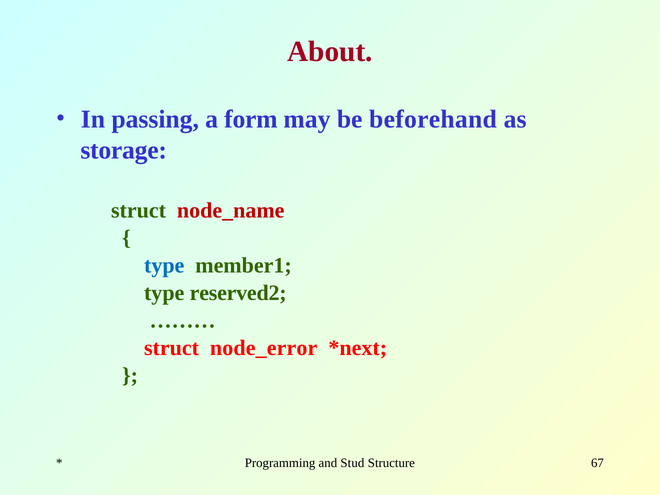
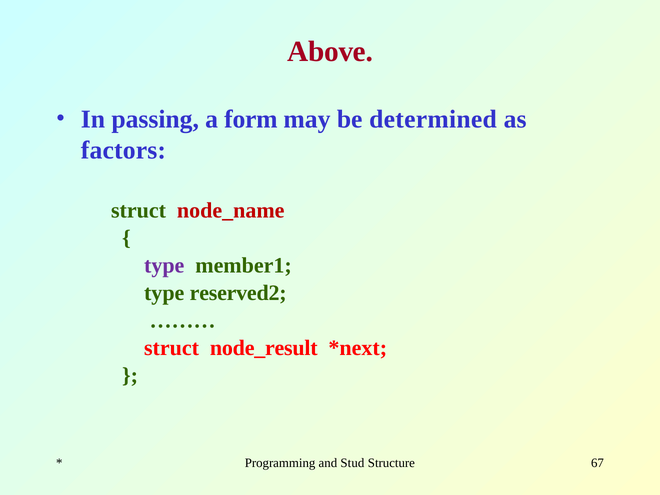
About: About -> Above
beforehand: beforehand -> determined
storage: storage -> factors
type at (164, 266) colour: blue -> purple
node_error: node_error -> node_result
